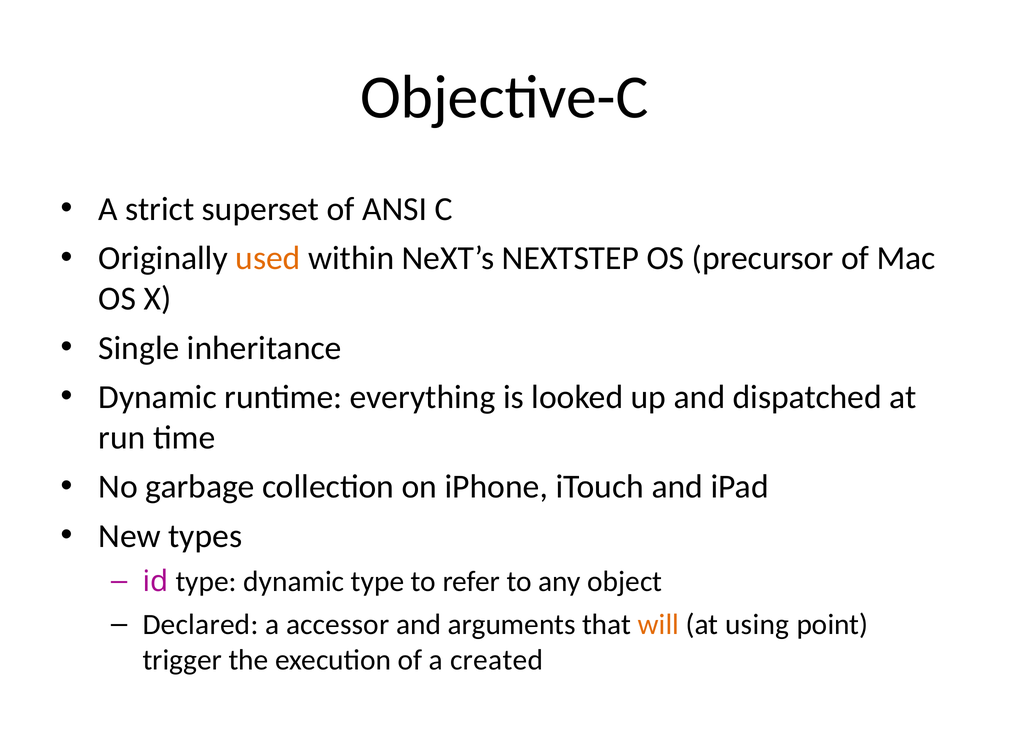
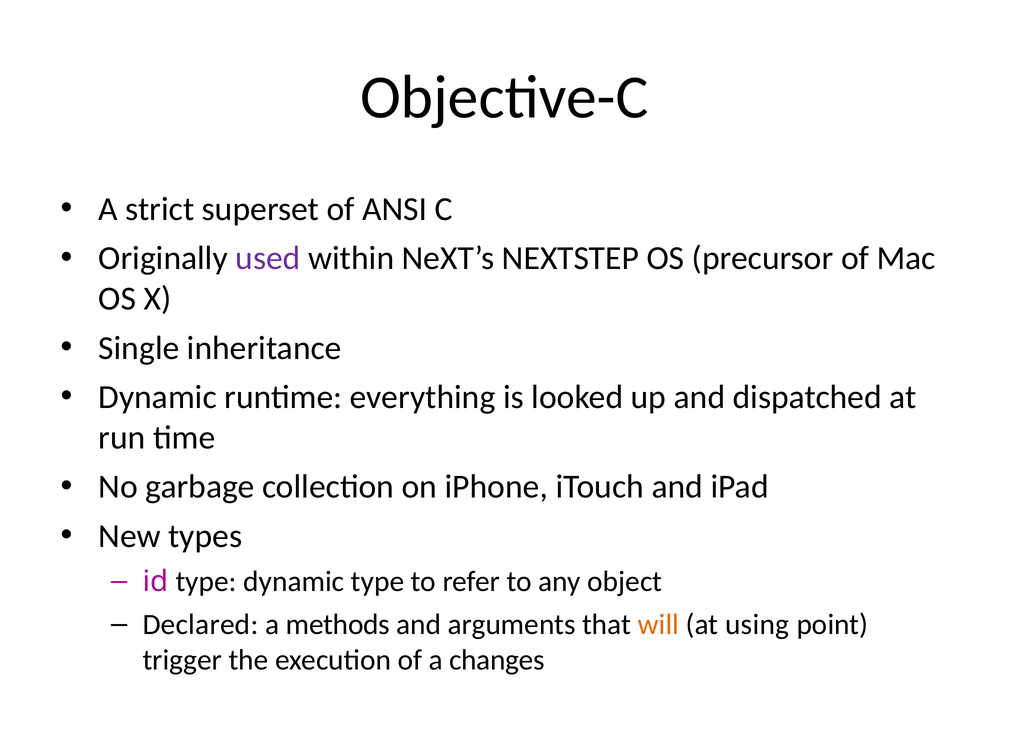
used colour: orange -> purple
accessor: accessor -> methods
created: created -> changes
